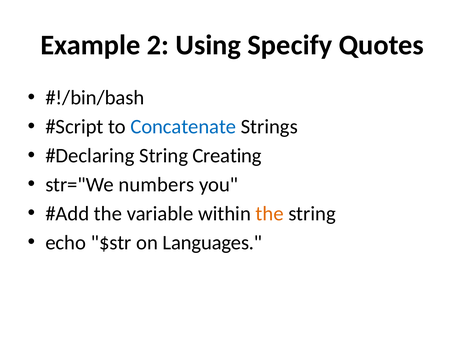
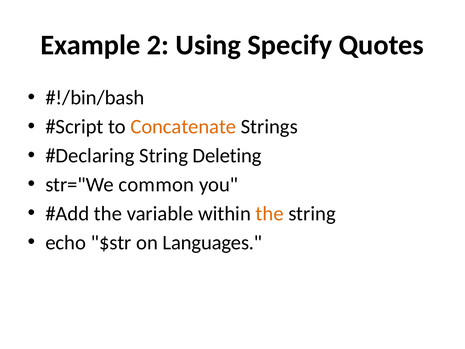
Concatenate colour: blue -> orange
Creating: Creating -> Deleting
numbers: numbers -> common
